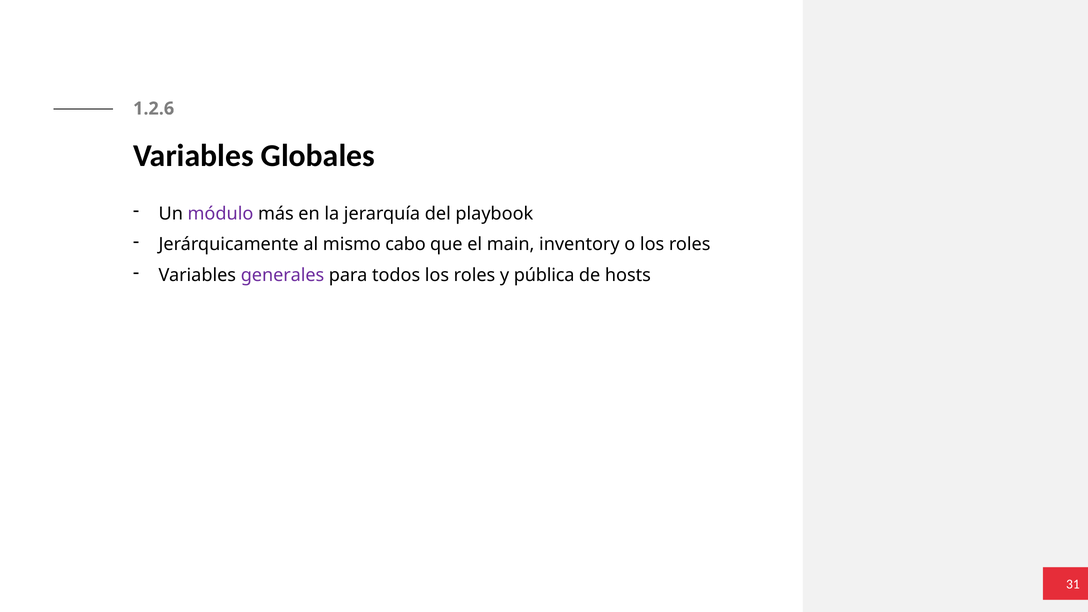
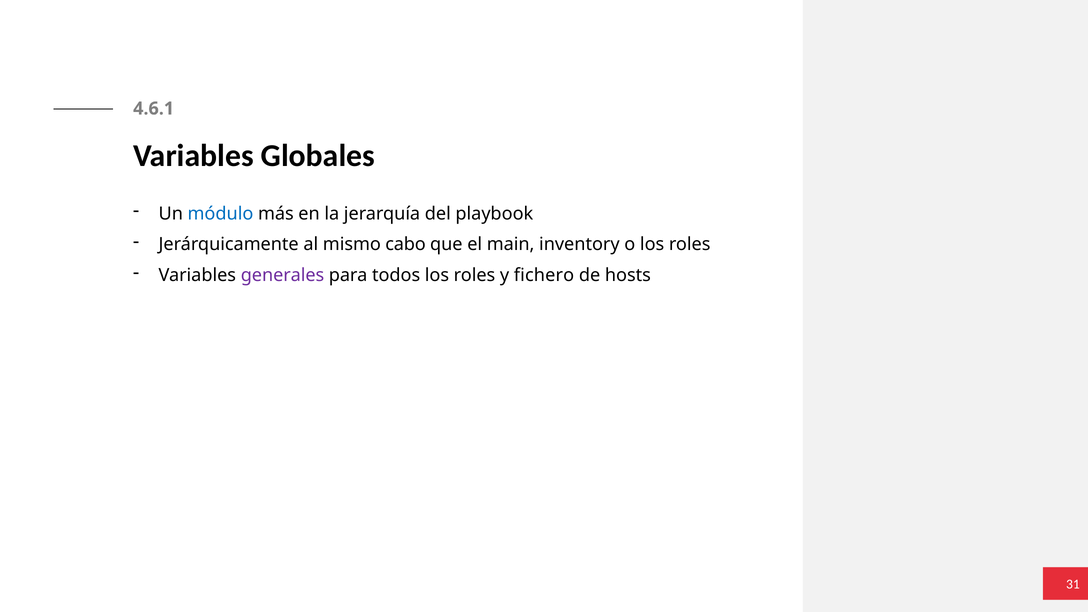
1.2.6: 1.2.6 -> 4.6.1
módulo colour: purple -> blue
pública: pública -> fichero
